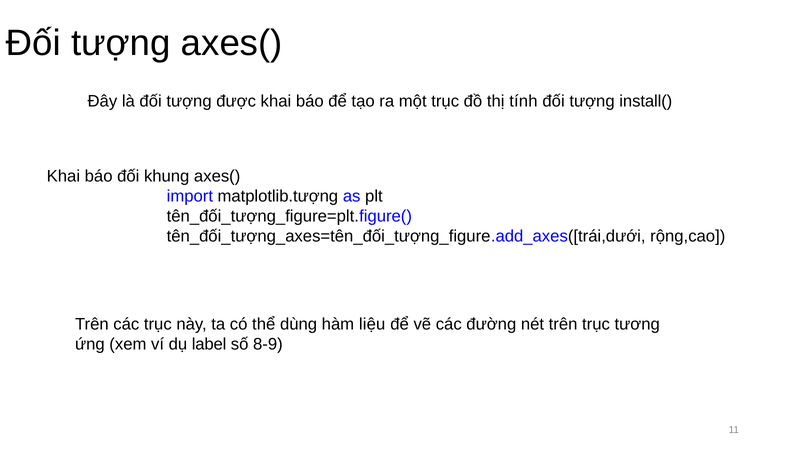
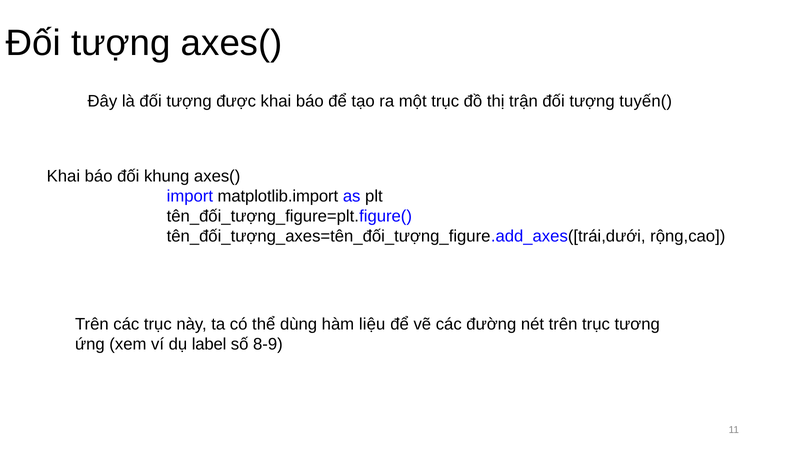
tính: tính -> trận
install(: install( -> tuyến(
matplotlib.tượng: matplotlib.tượng -> matplotlib.import
